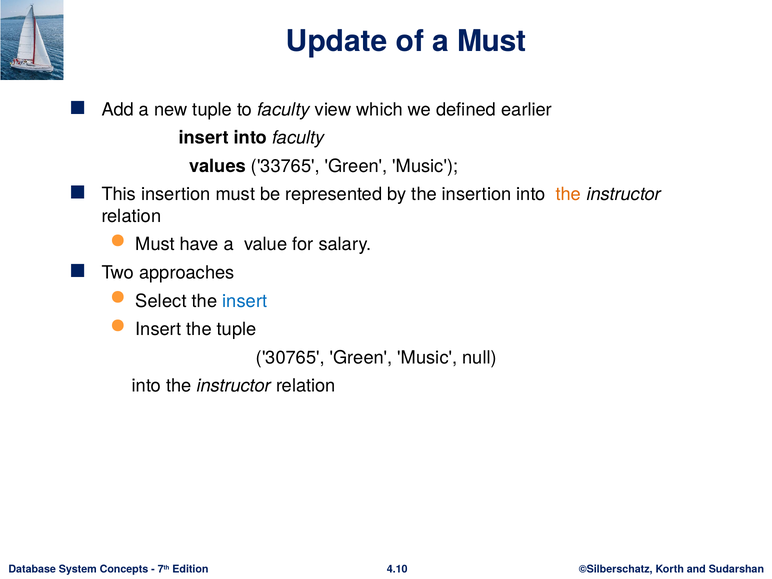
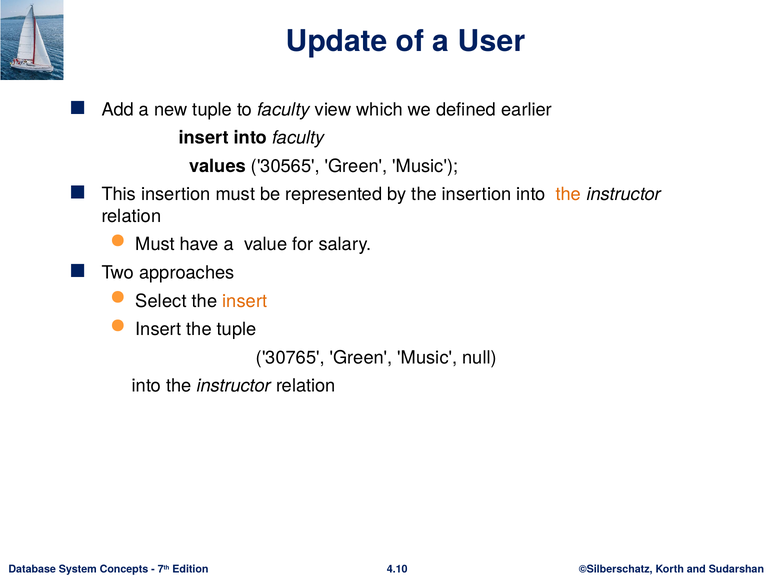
a Must: Must -> User
33765: 33765 -> 30565
insert at (245, 301) colour: blue -> orange
